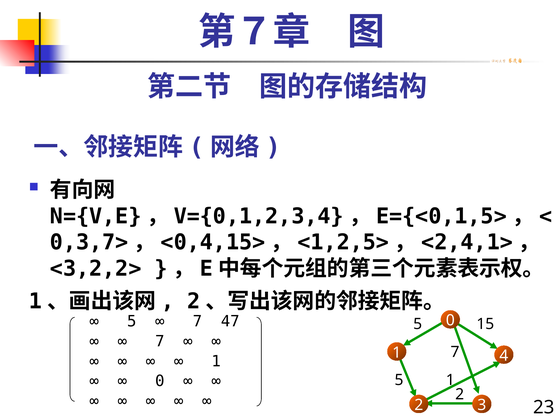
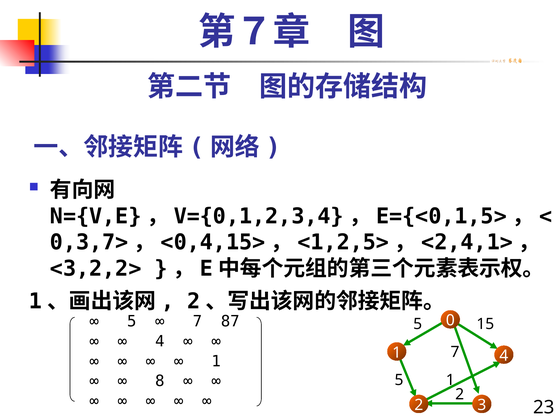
47: 47 -> 87
7 at (160, 341): 7 -> 4
0 at (160, 381): 0 -> 8
